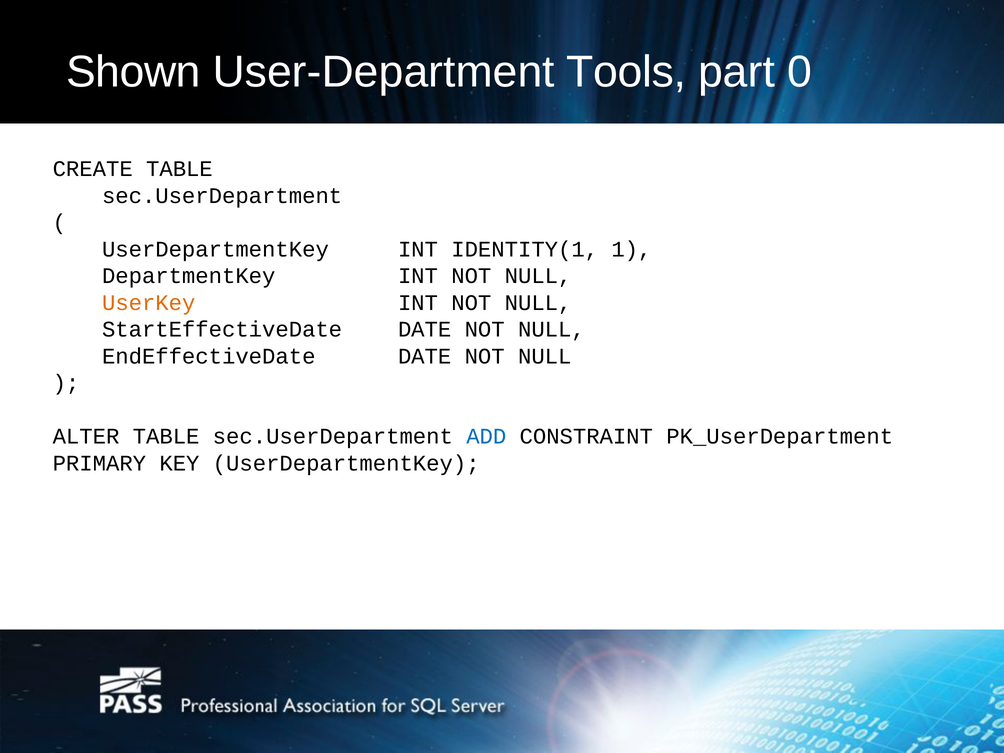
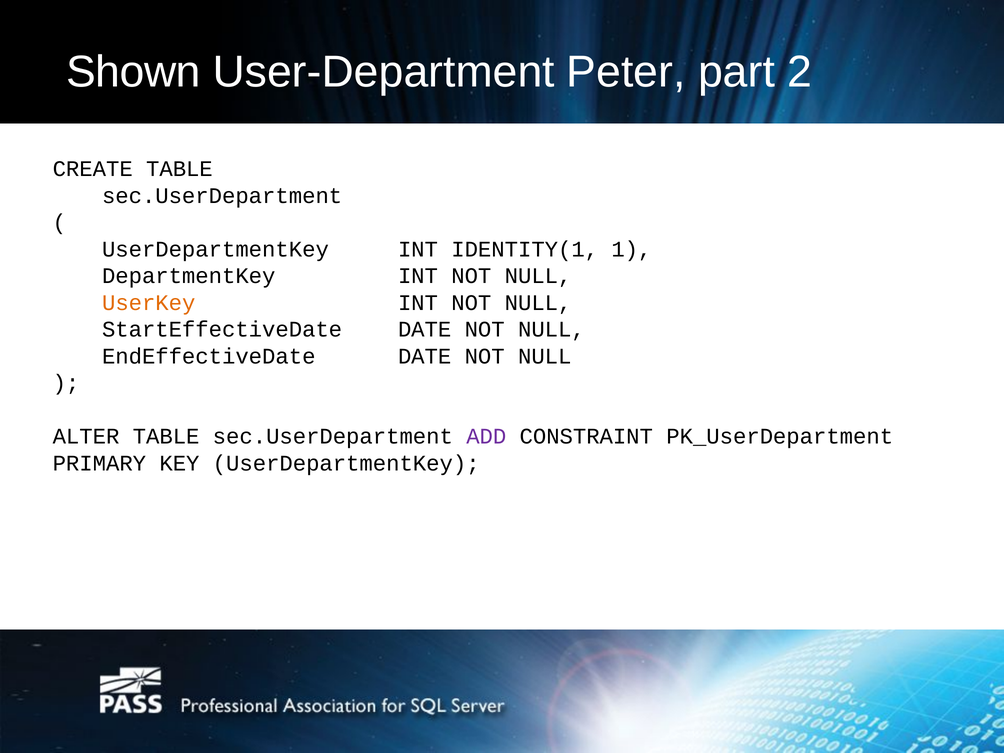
Tools: Tools -> Peter
0: 0 -> 2
ADD colour: blue -> purple
